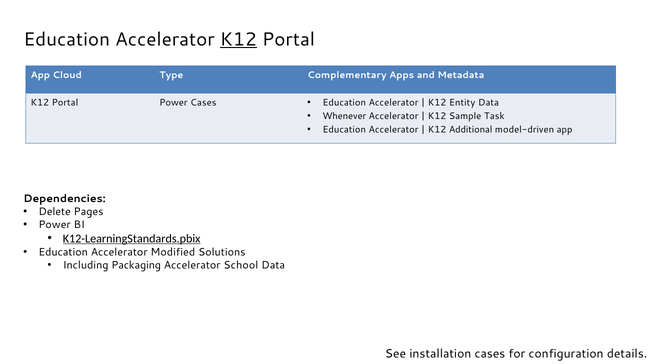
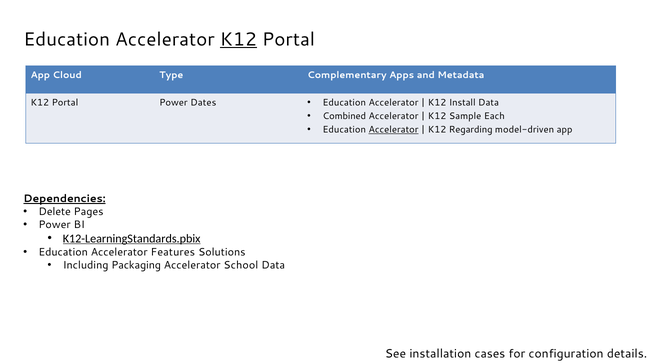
Power Cases: Cases -> Dates
Entity: Entity -> Install
Whenever: Whenever -> Combined
Task: Task -> Each
Accelerator at (394, 130) underline: none -> present
Additional: Additional -> Regarding
Dependencies underline: none -> present
Modified: Modified -> Features
